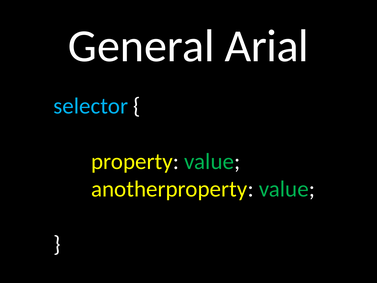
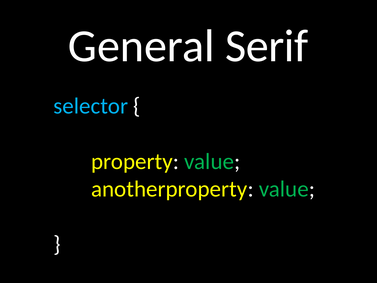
Arial: Arial -> Serif
